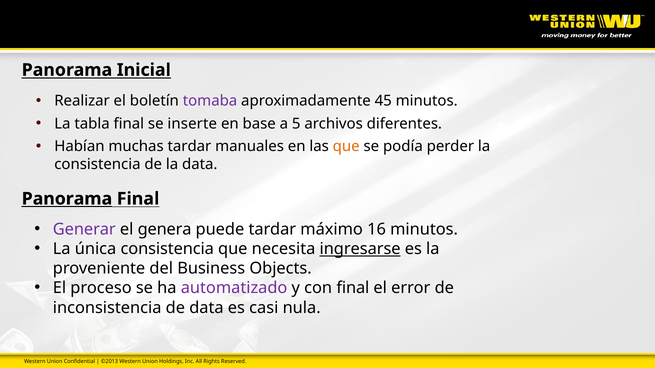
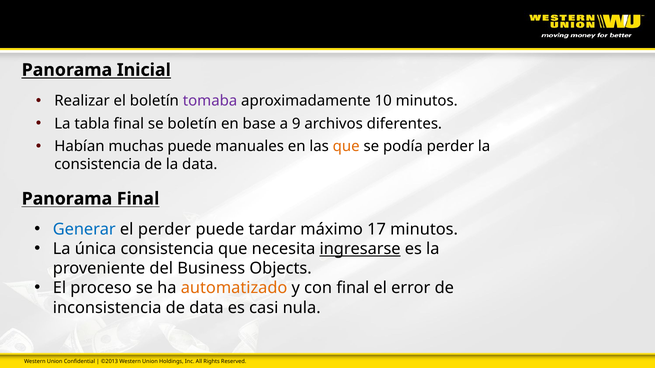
45: 45 -> 10
se inserte: inserte -> boletín
5: 5 -> 9
muchas tardar: tardar -> puede
Panorama at (67, 199) underline: present -> none
Generar colour: purple -> blue
el genera: genera -> perder
16: 16 -> 17
automatizado colour: purple -> orange
